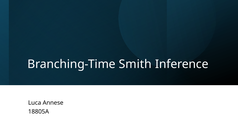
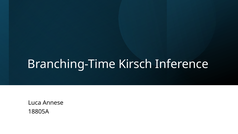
Smith: Smith -> Kirsch
